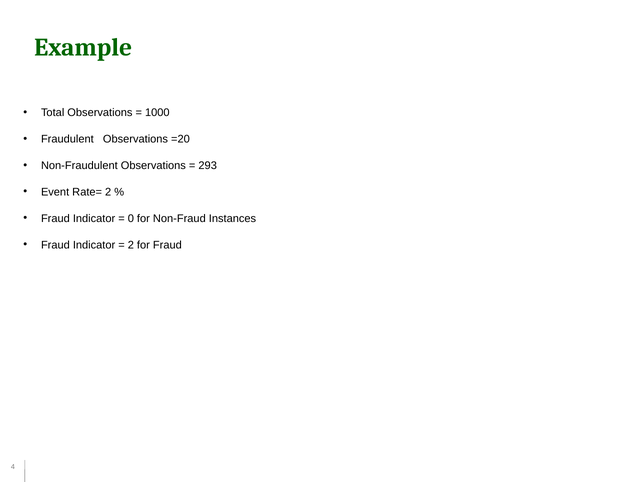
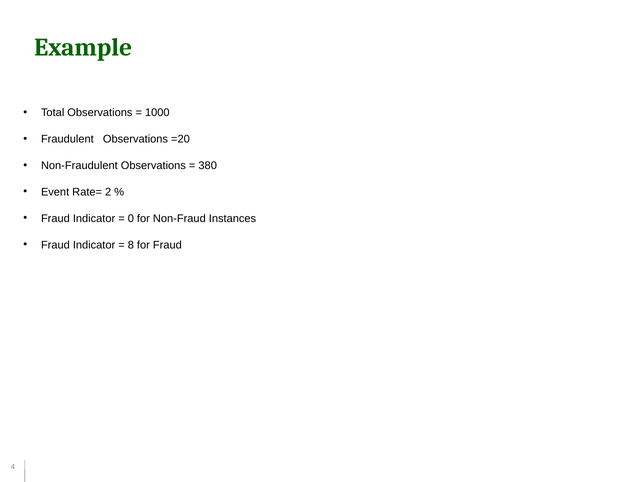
293: 293 -> 380
2 at (131, 245): 2 -> 8
